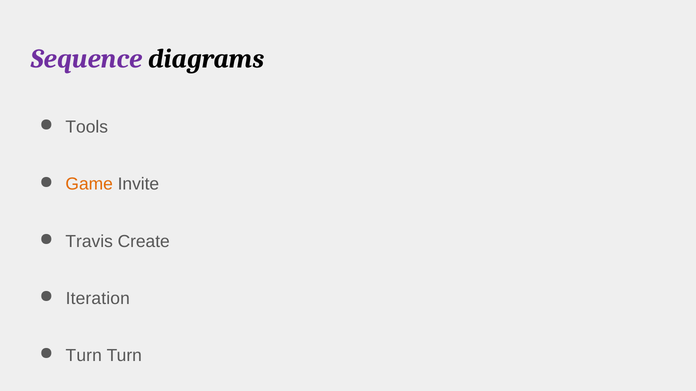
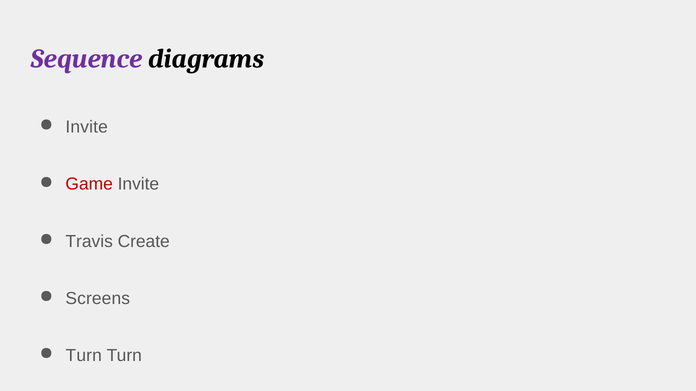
Tools at (87, 127): Tools -> Invite
Game colour: orange -> red
Iteration: Iteration -> Screens
